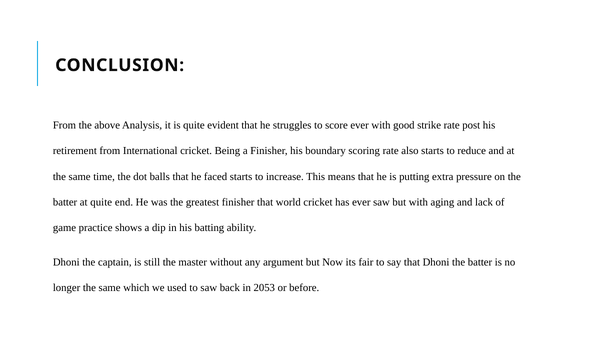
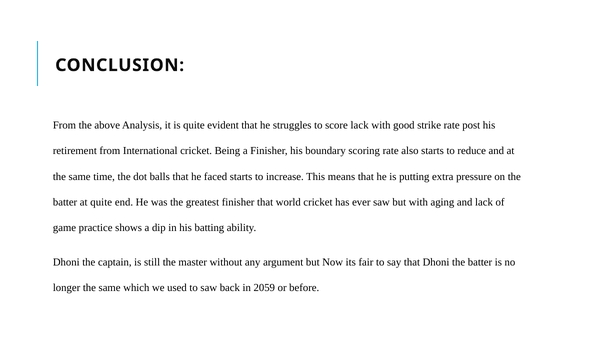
score ever: ever -> lack
2053: 2053 -> 2059
